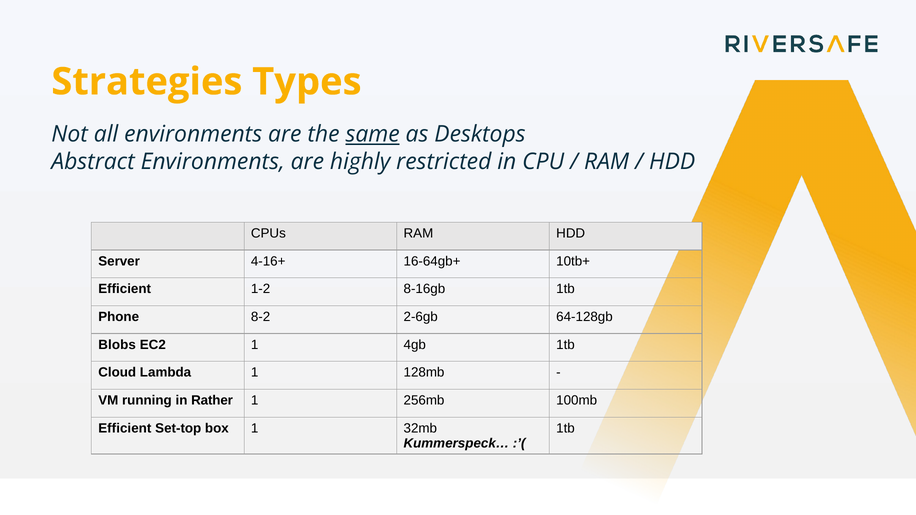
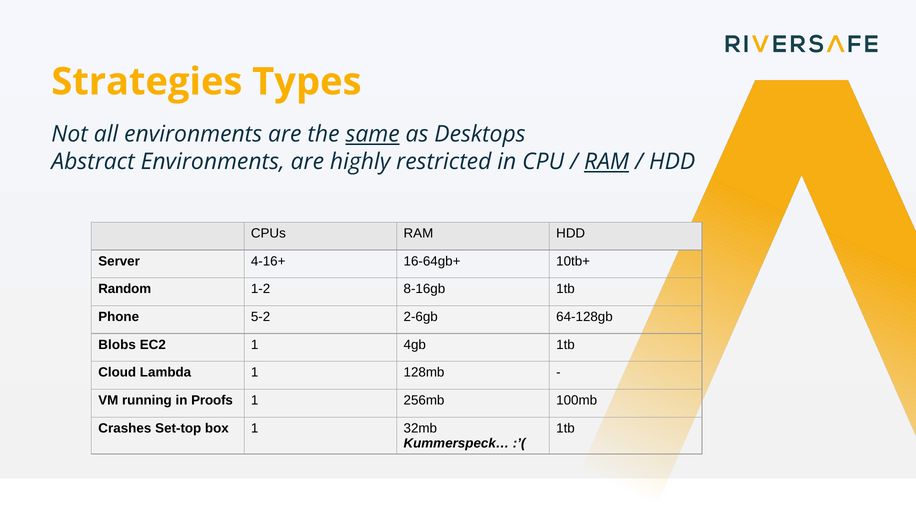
RAM at (607, 162) underline: none -> present
Efficient at (125, 289): Efficient -> Random
8-2: 8-2 -> 5-2
Rather: Rather -> Proofs
Efficient at (125, 428): Efficient -> Crashes
